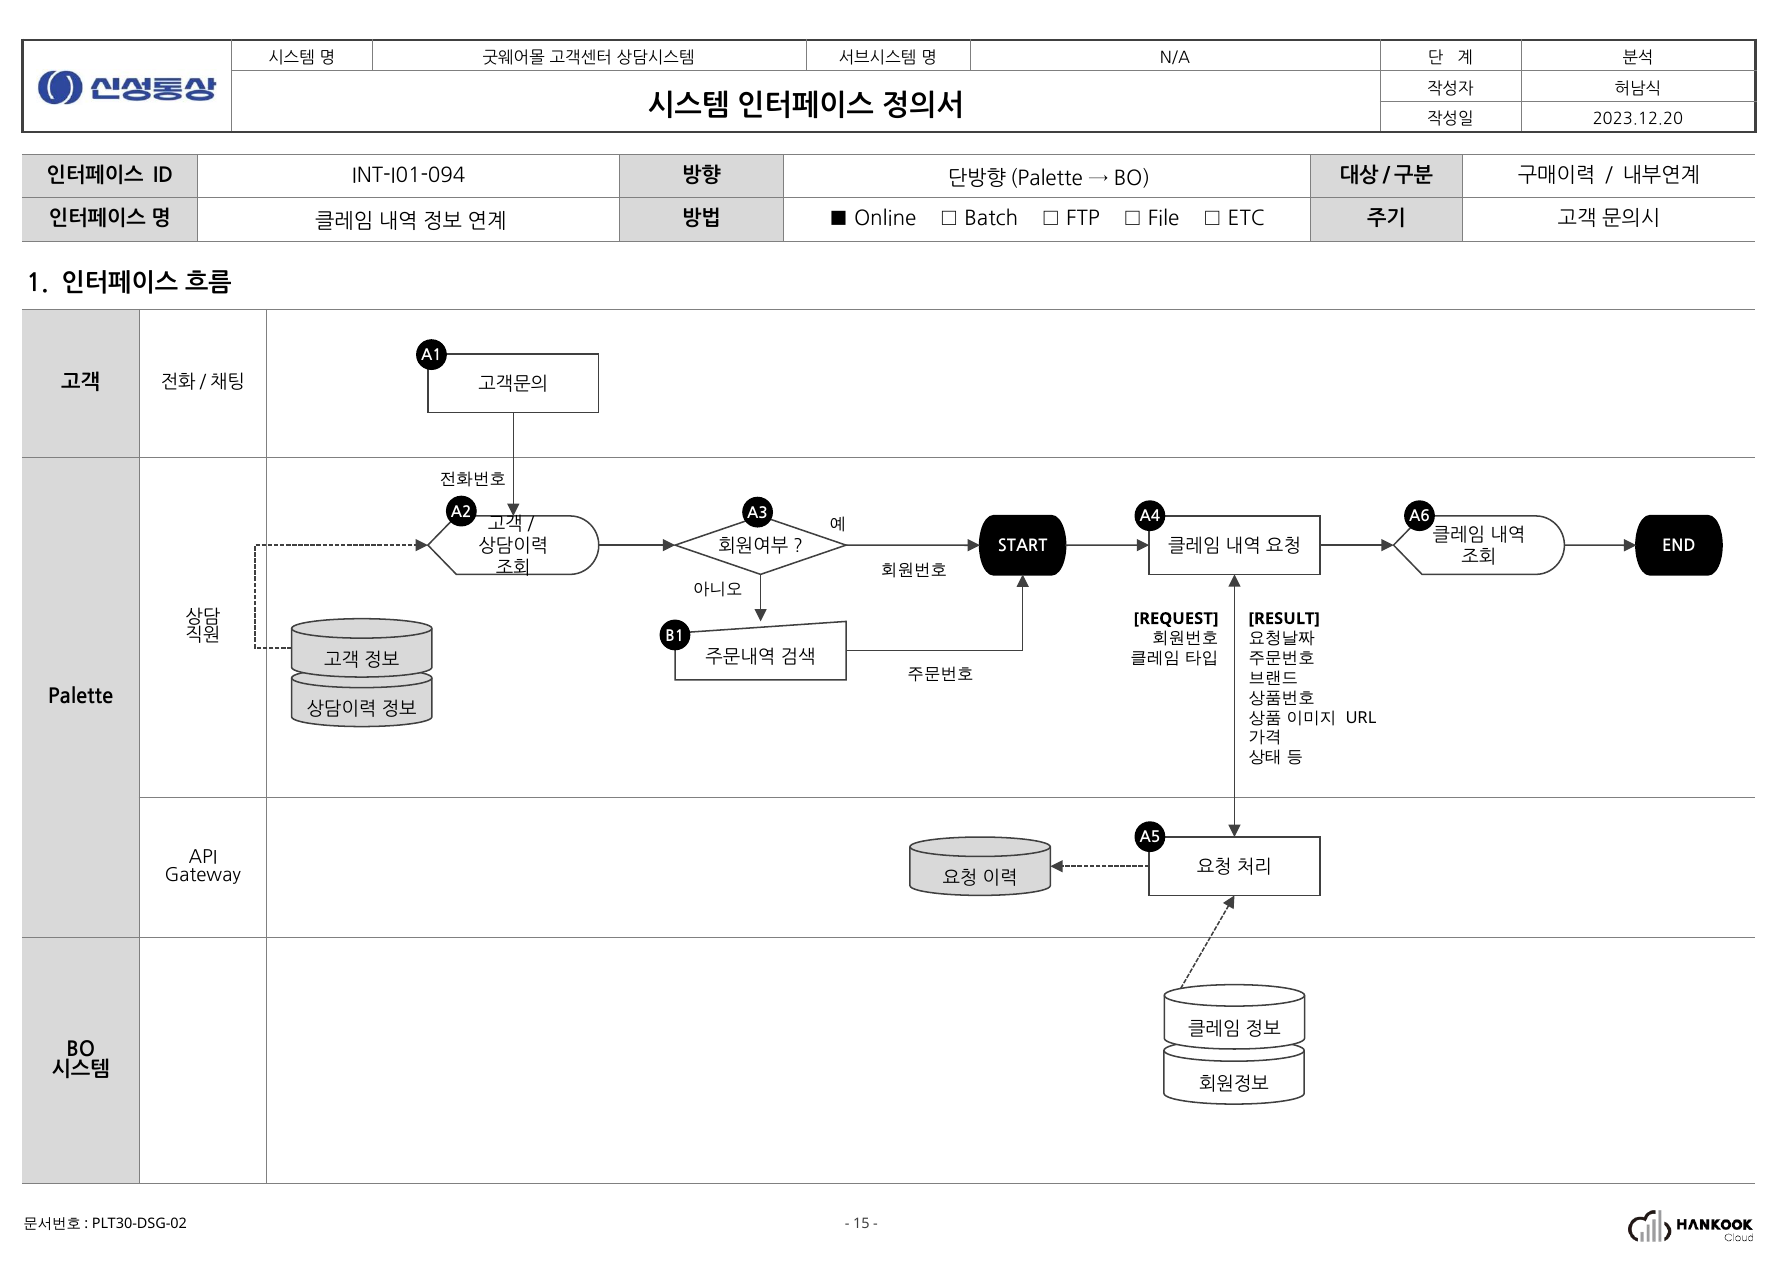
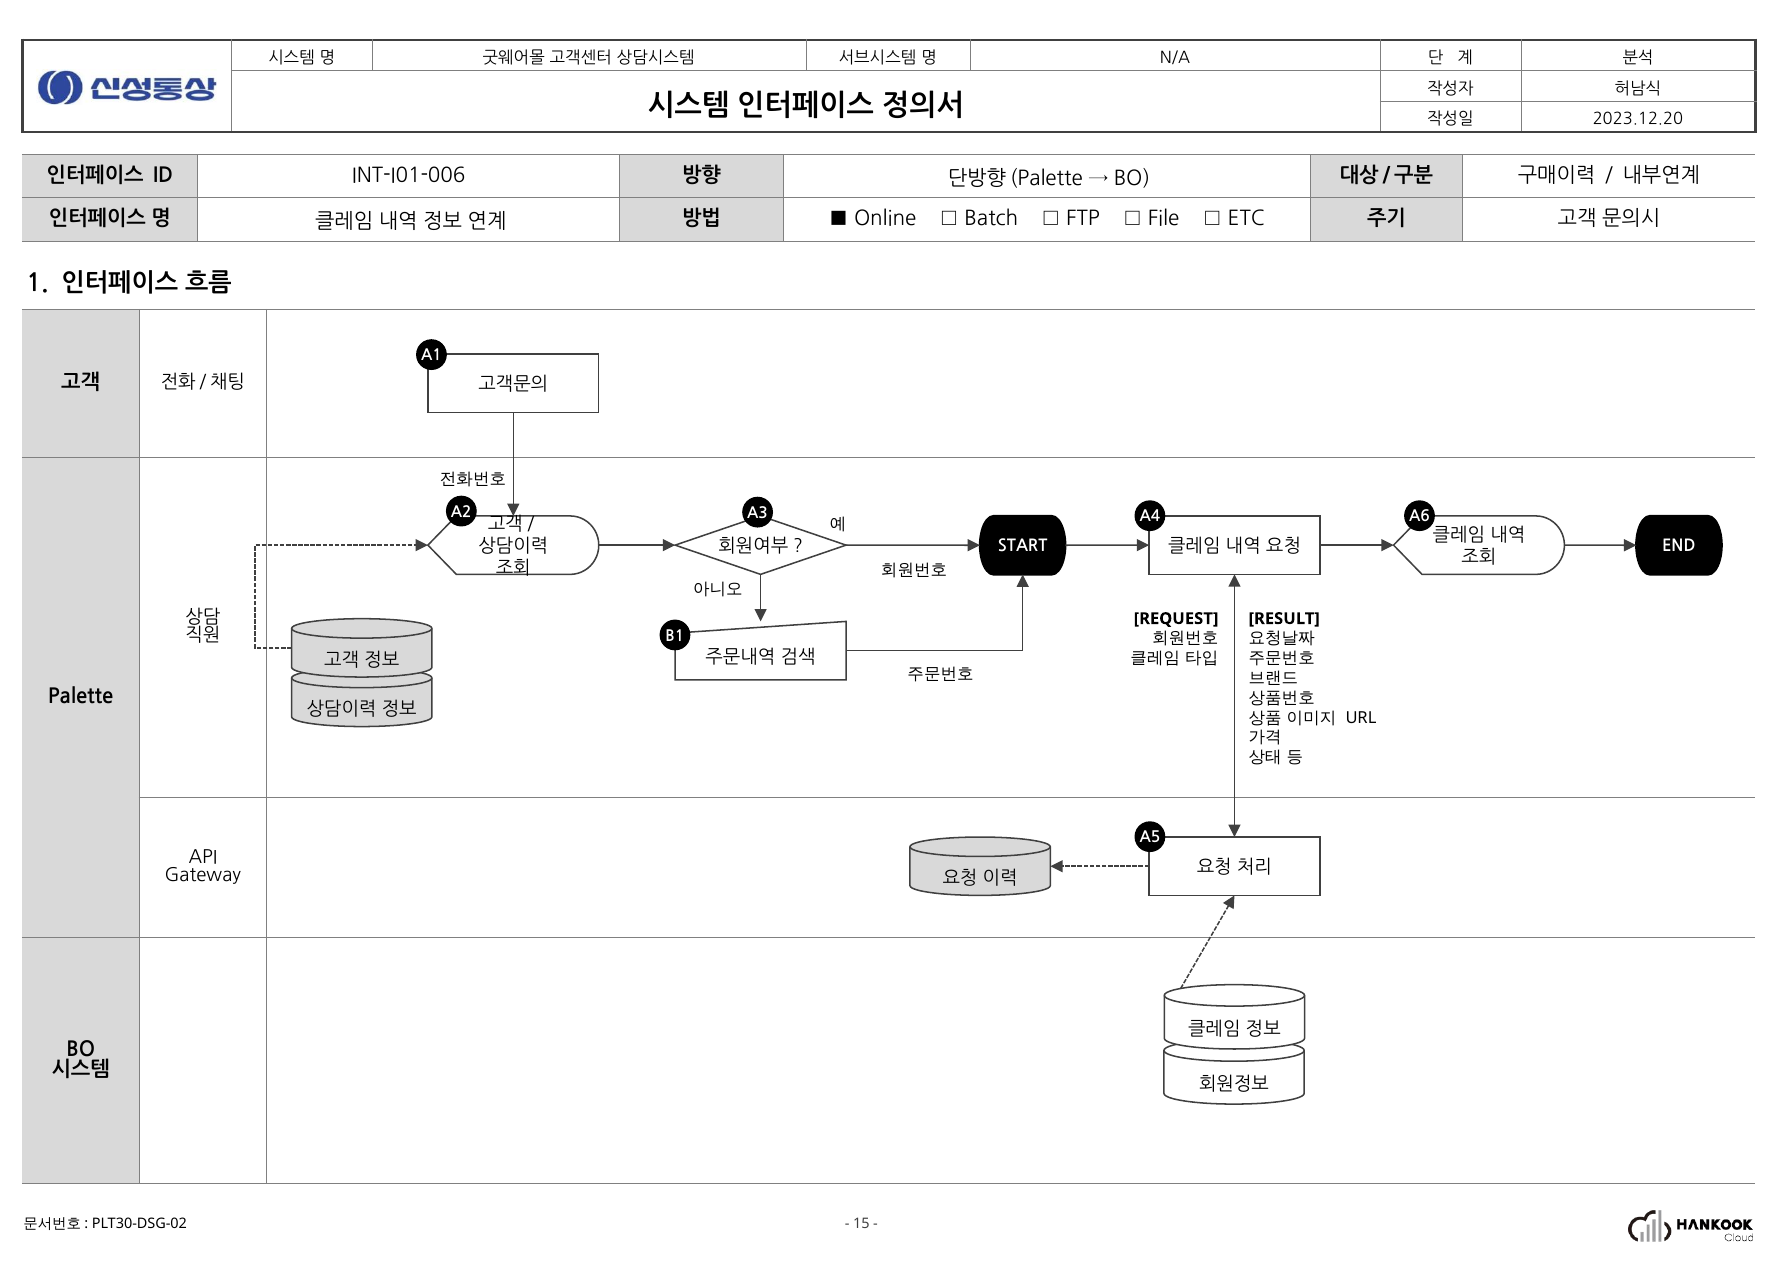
INT-I01-094: INT-I01-094 -> INT-I01-006
